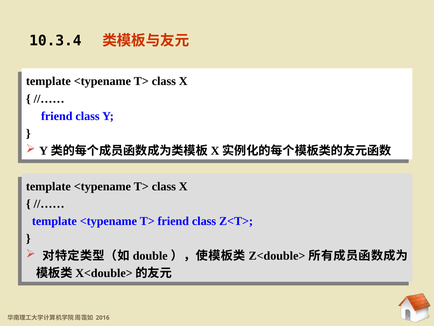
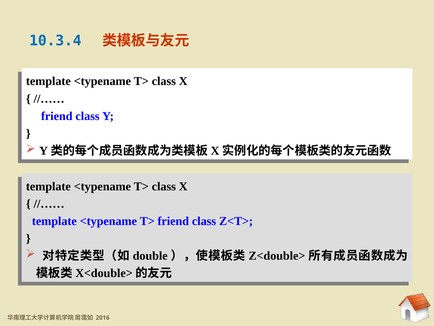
10.3.4 colour: black -> blue
